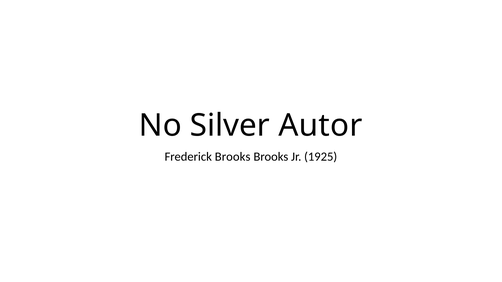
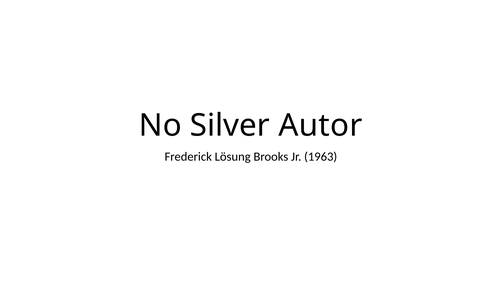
Frederick Brooks: Brooks -> Lösung
1925: 1925 -> 1963
